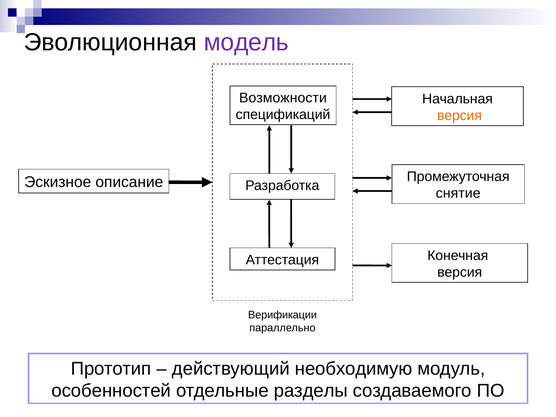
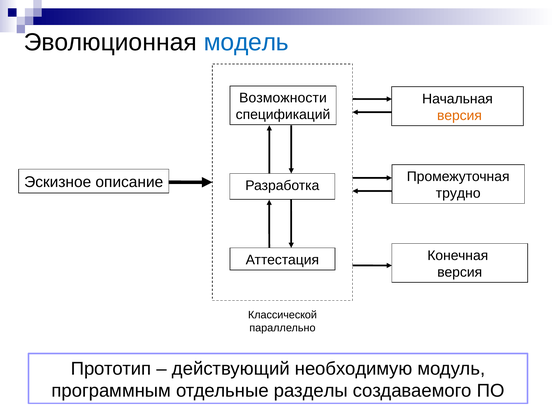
модель colour: purple -> blue
снятие: снятие -> трудно
Верификации: Верификации -> Классической
особенностей: особенностей -> программным
